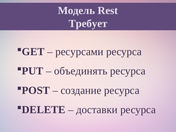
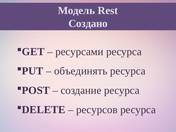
Требует: Требует -> Создано
доставки: доставки -> ресурсов
